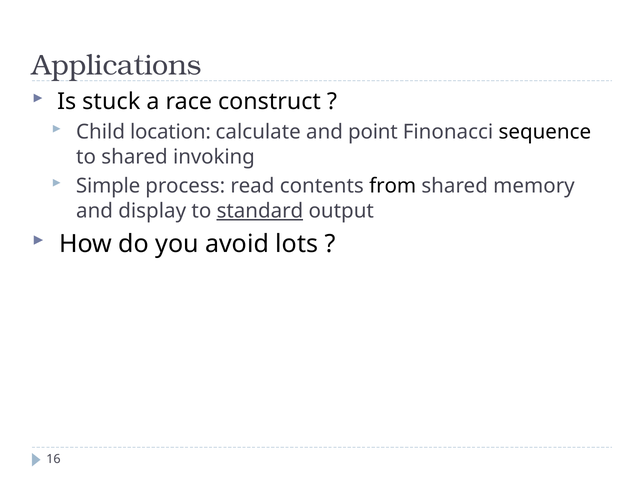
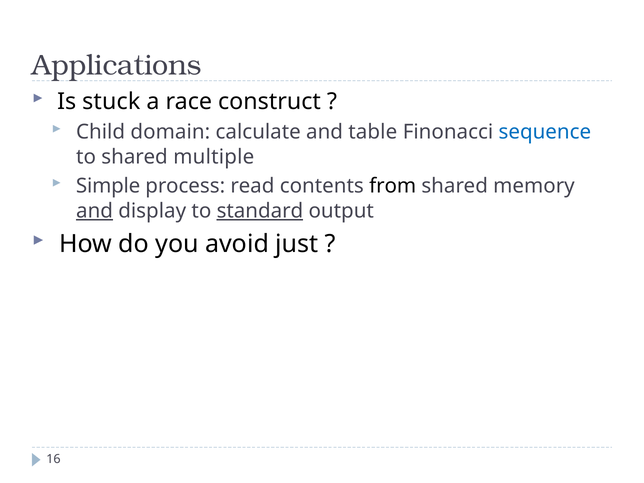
location: location -> domain
point: point -> table
sequence colour: black -> blue
invoking: invoking -> multiple
and at (95, 211) underline: none -> present
lots: lots -> just
